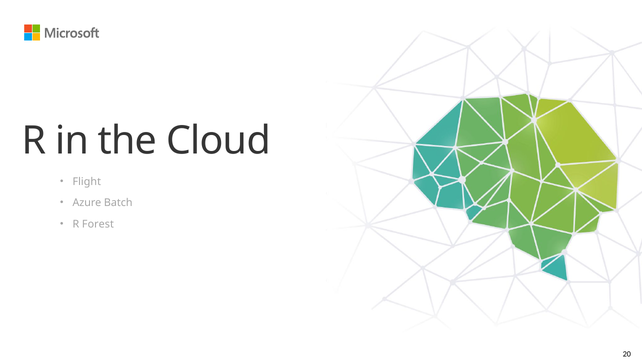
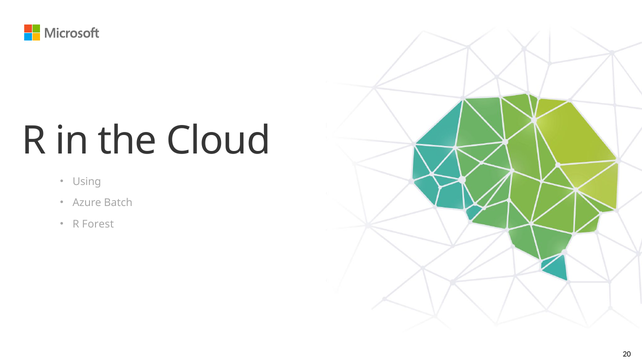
Flight: Flight -> Using
